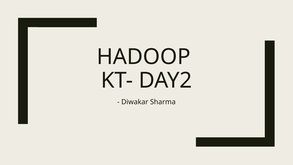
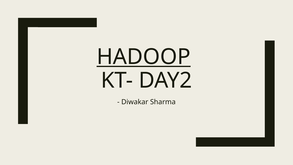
HADOOP underline: none -> present
